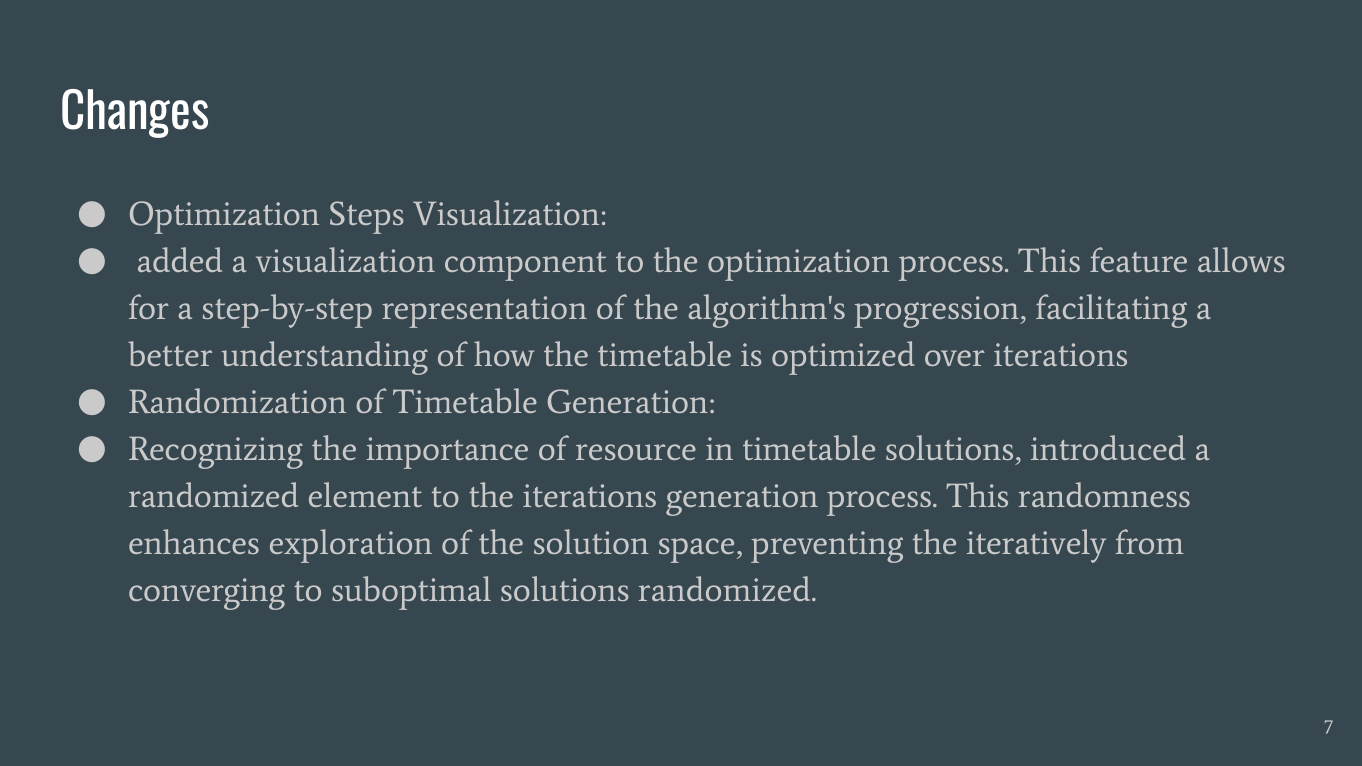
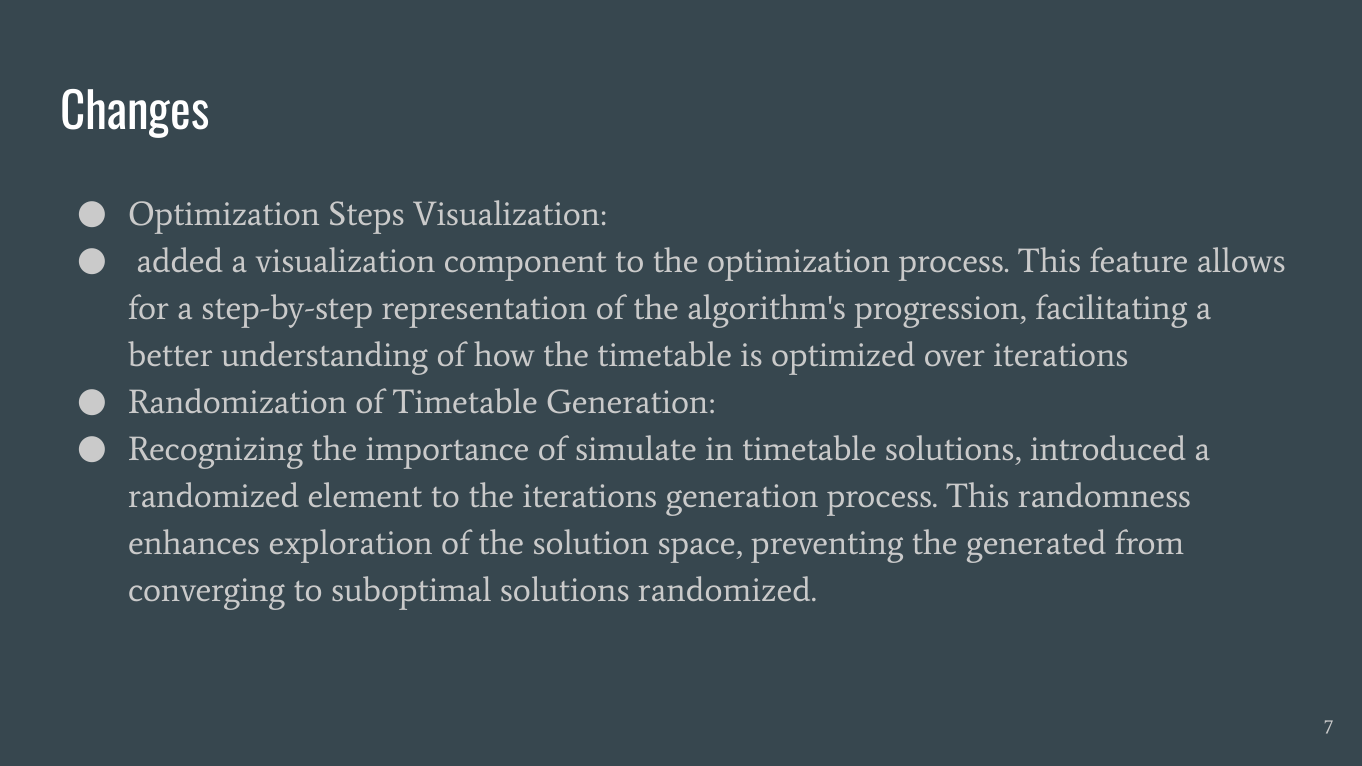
resource: resource -> simulate
iteratively: iteratively -> generated
